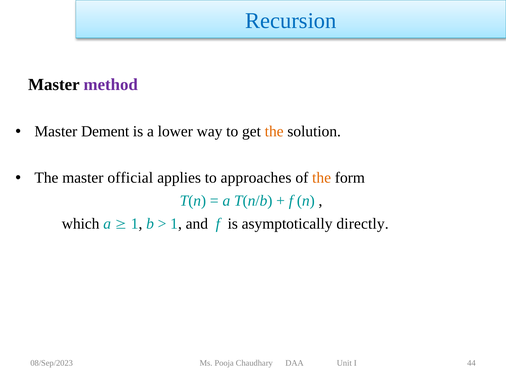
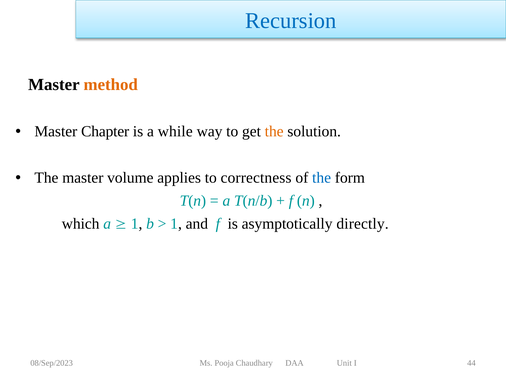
method colour: purple -> orange
Dement: Dement -> Chapter
lower: lower -> while
official: official -> volume
approaches: approaches -> correctness
the at (322, 177) colour: orange -> blue
